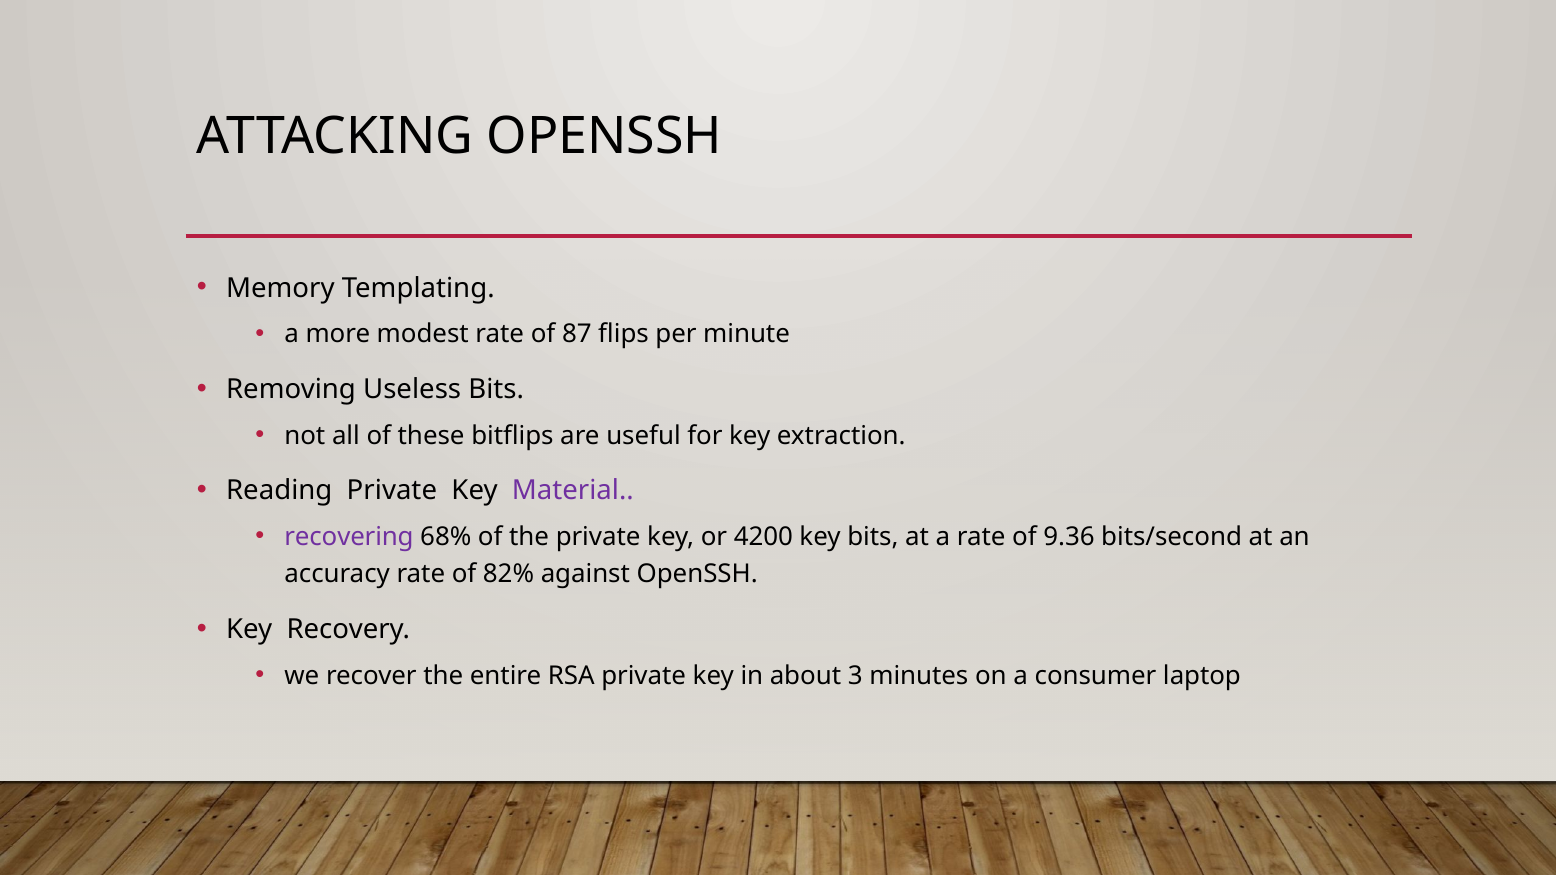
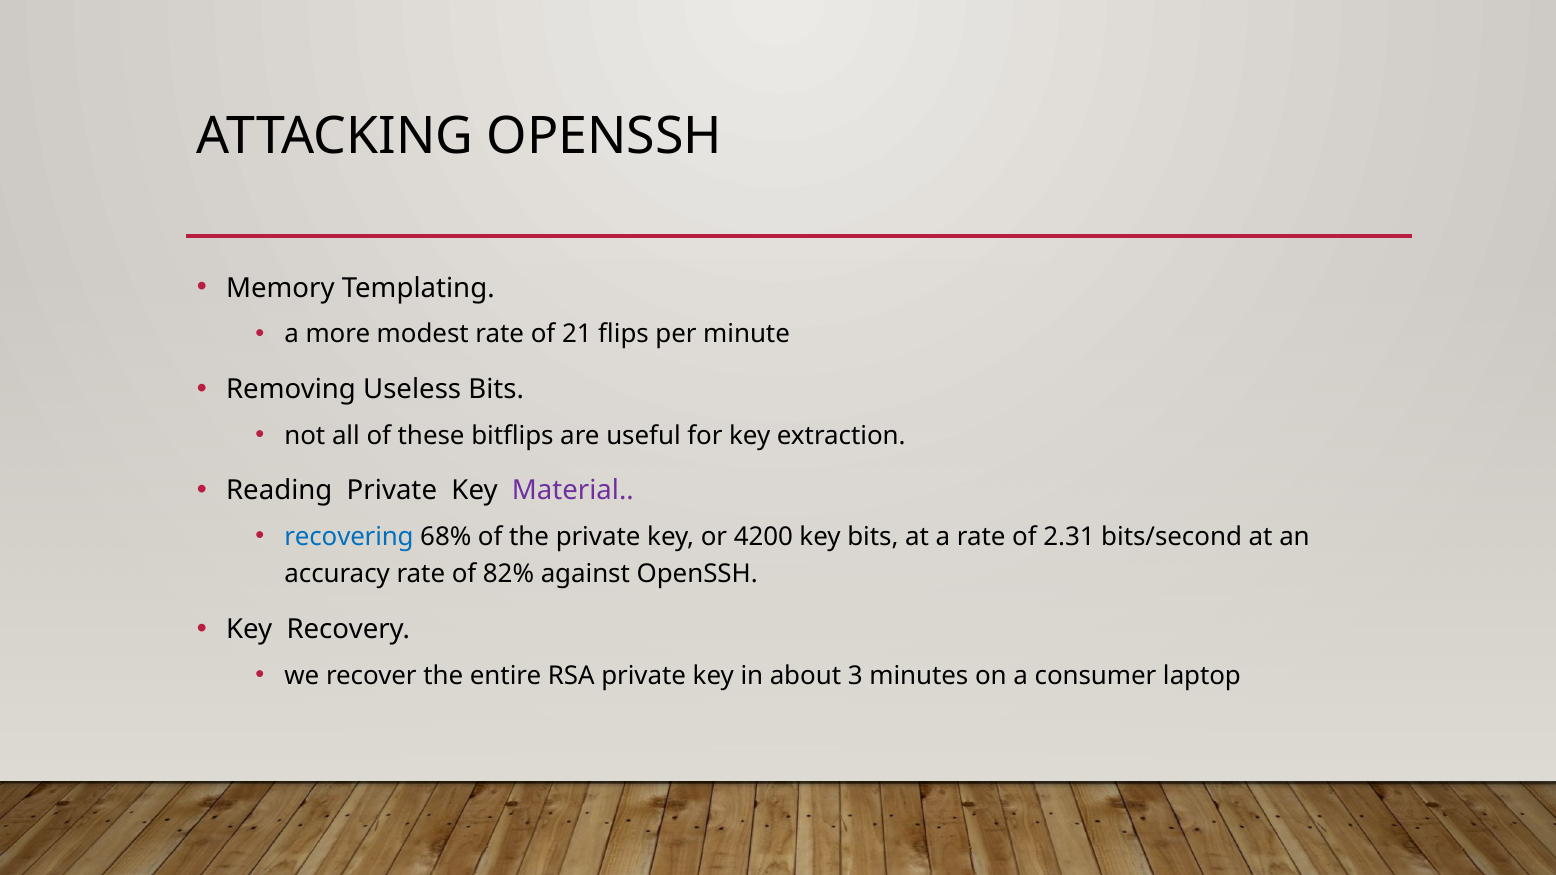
87: 87 -> 21
recovering colour: purple -> blue
9.36: 9.36 -> 2.31
